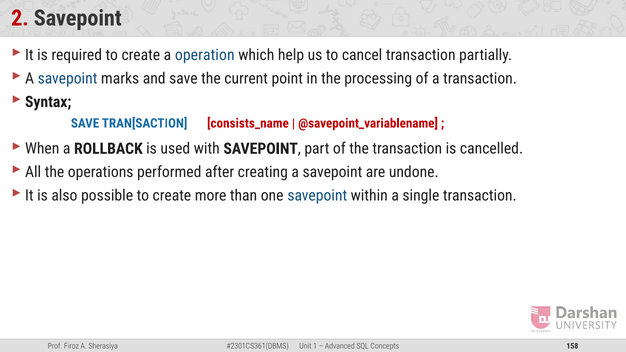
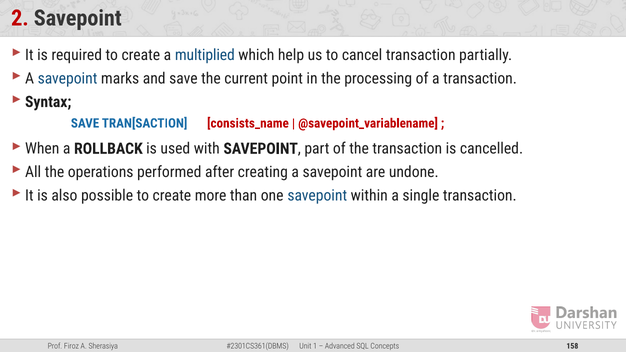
operation: operation -> multiplied
